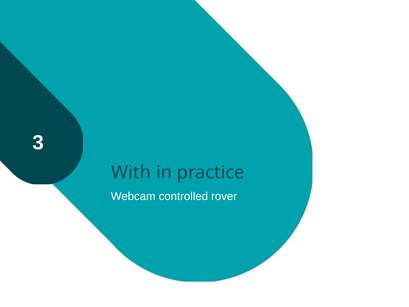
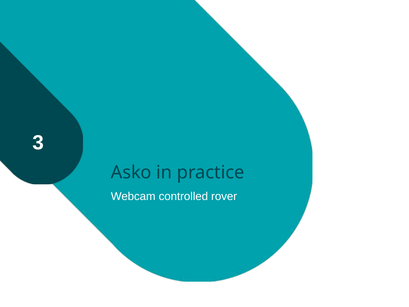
With: With -> Asko
